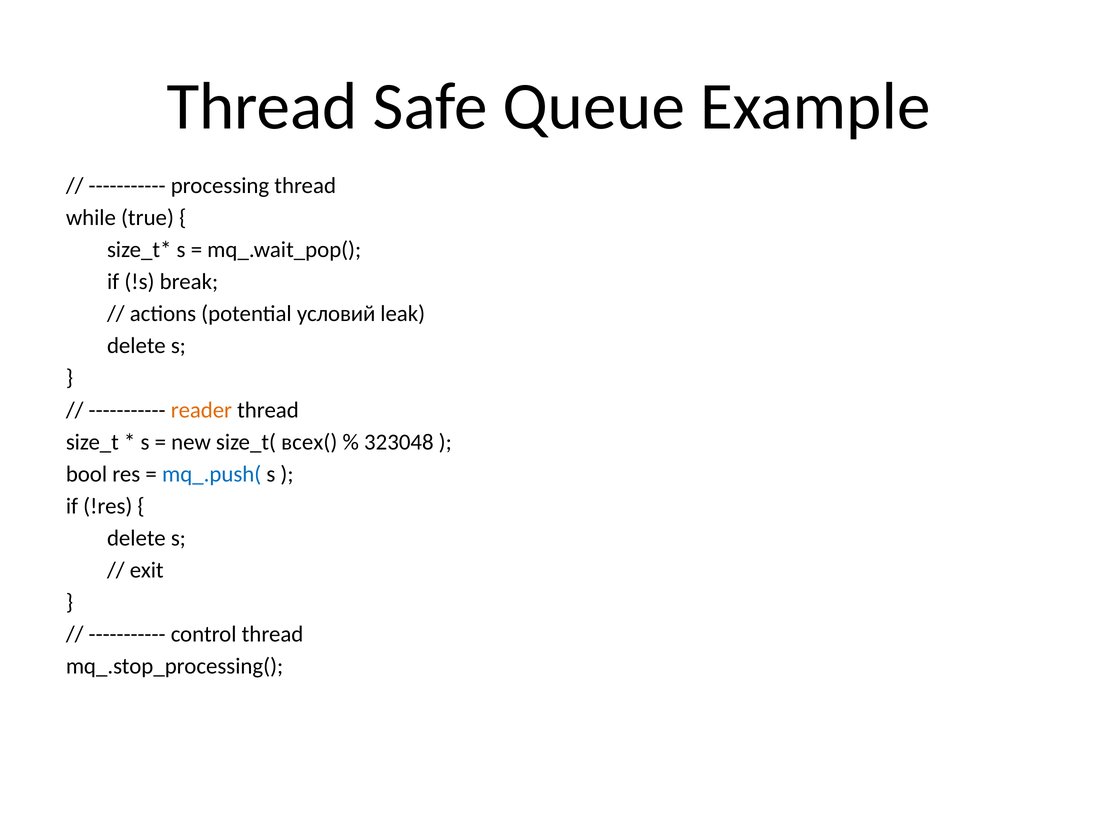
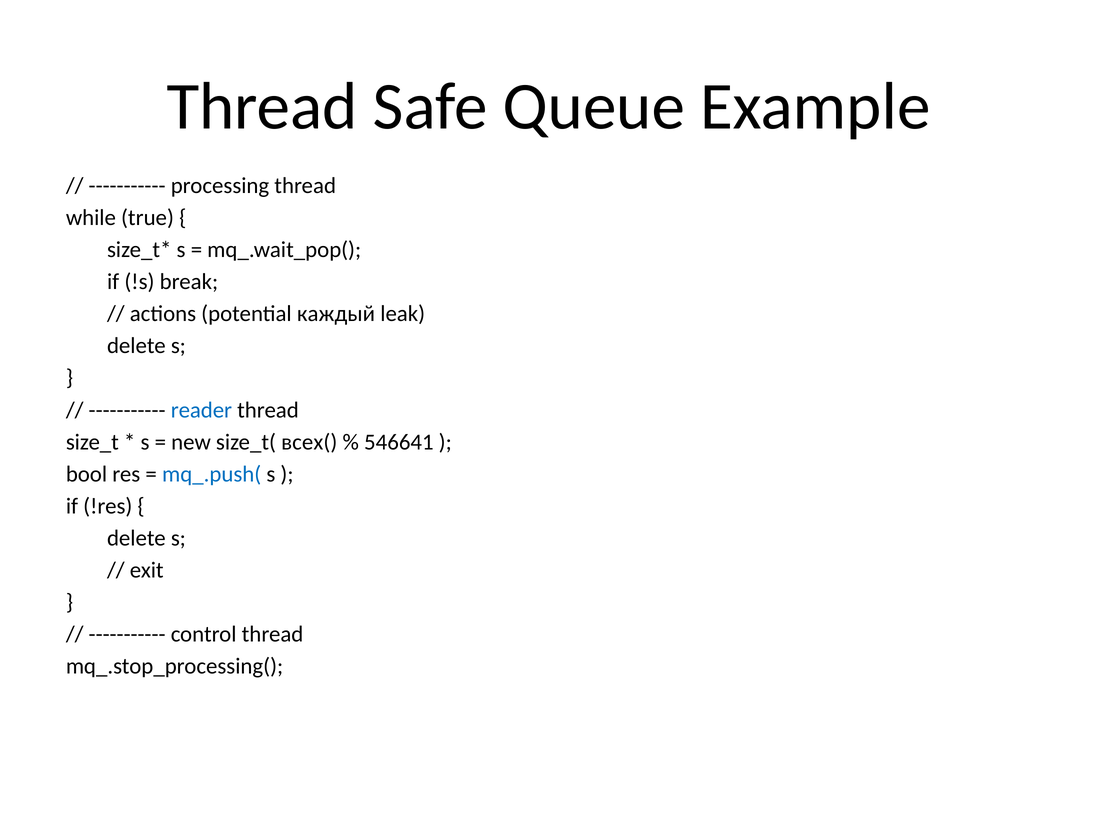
условий: условий -> каждый
reader colour: orange -> blue
323048: 323048 -> 546641
